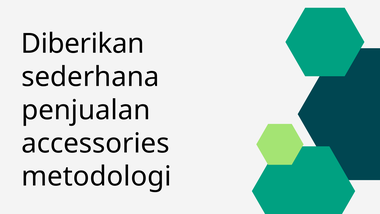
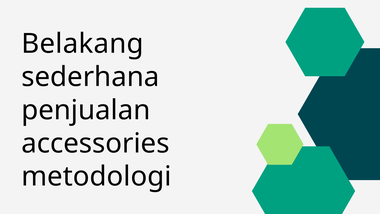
Diberikan: Diberikan -> Belakang
